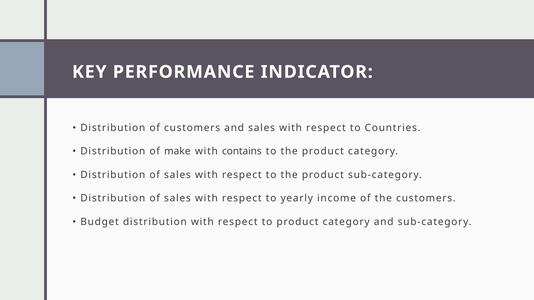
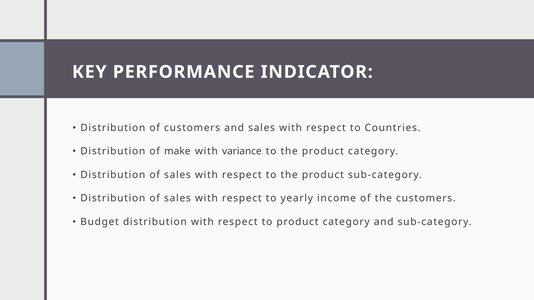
contains: contains -> variance
